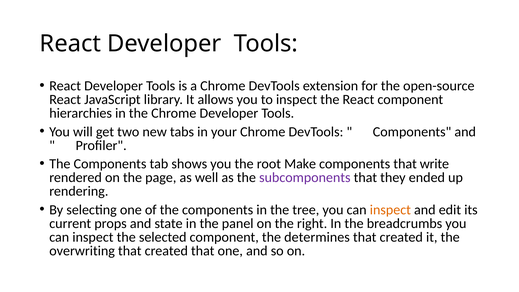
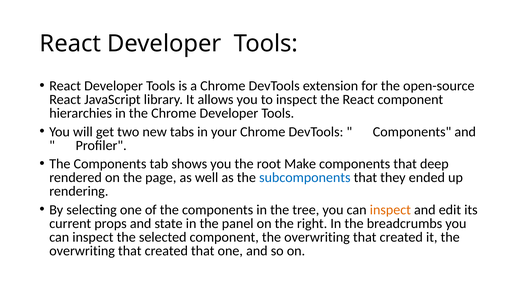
write: write -> deep
subcomponents colour: purple -> blue
component the determines: determines -> overwriting
